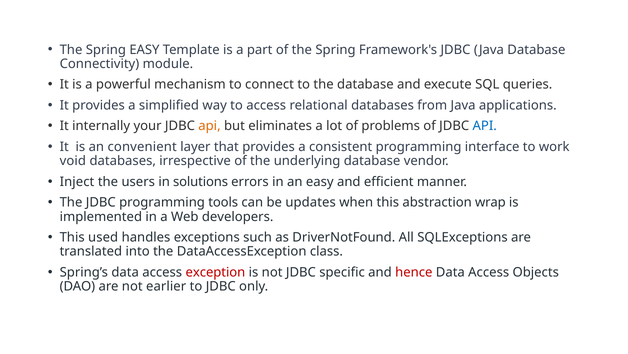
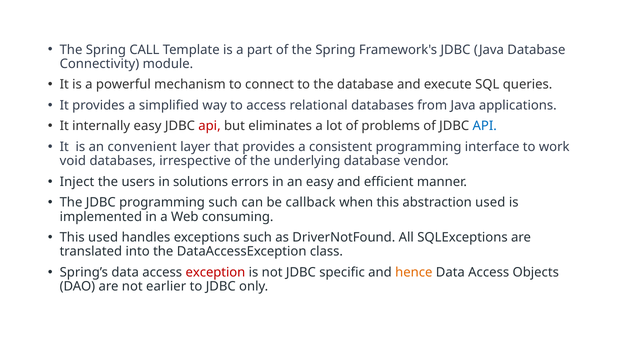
Spring EASY: EASY -> CALL
internally your: your -> easy
api at (209, 126) colour: orange -> red
programming tools: tools -> such
updates: updates -> callback
abstraction wrap: wrap -> used
developers: developers -> consuming
hence colour: red -> orange
